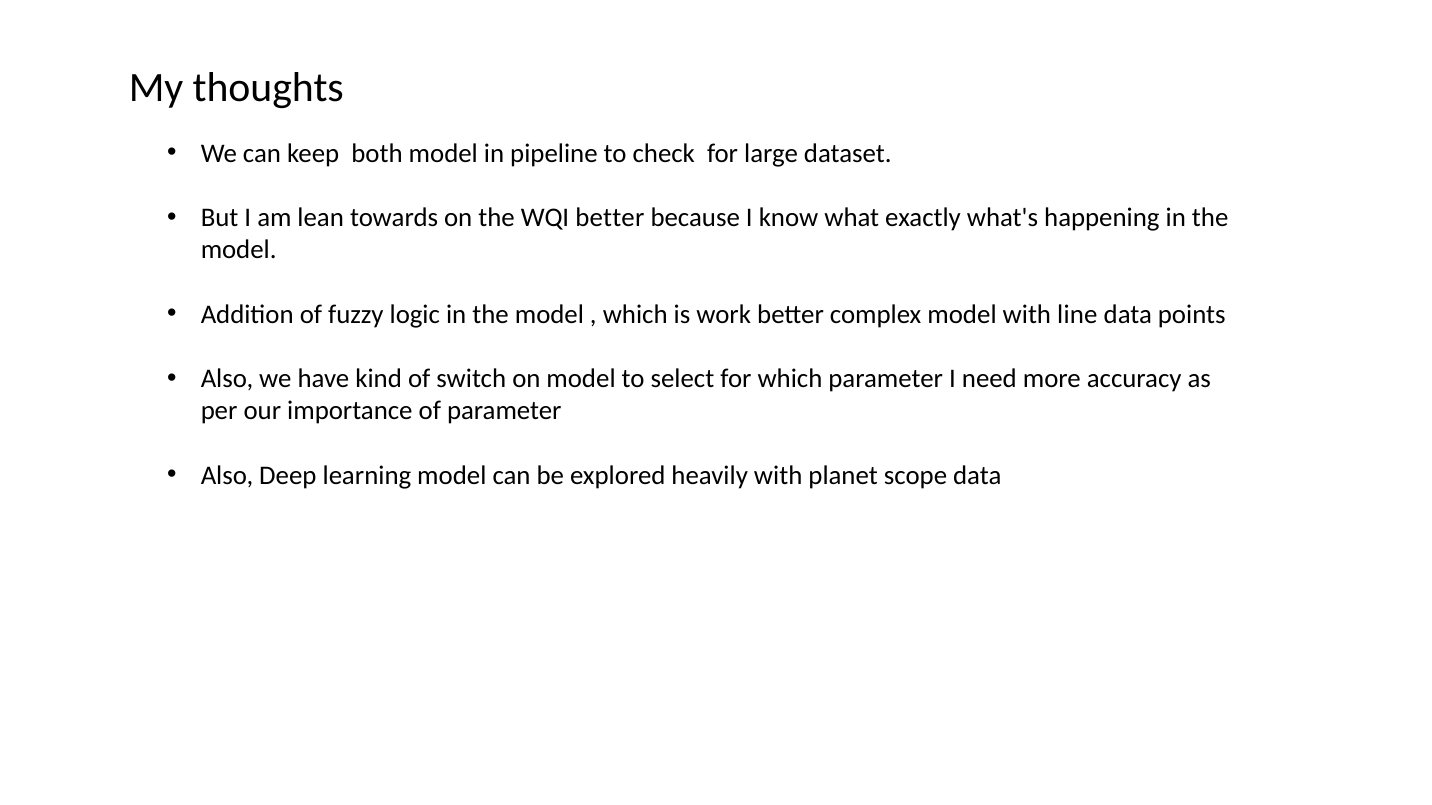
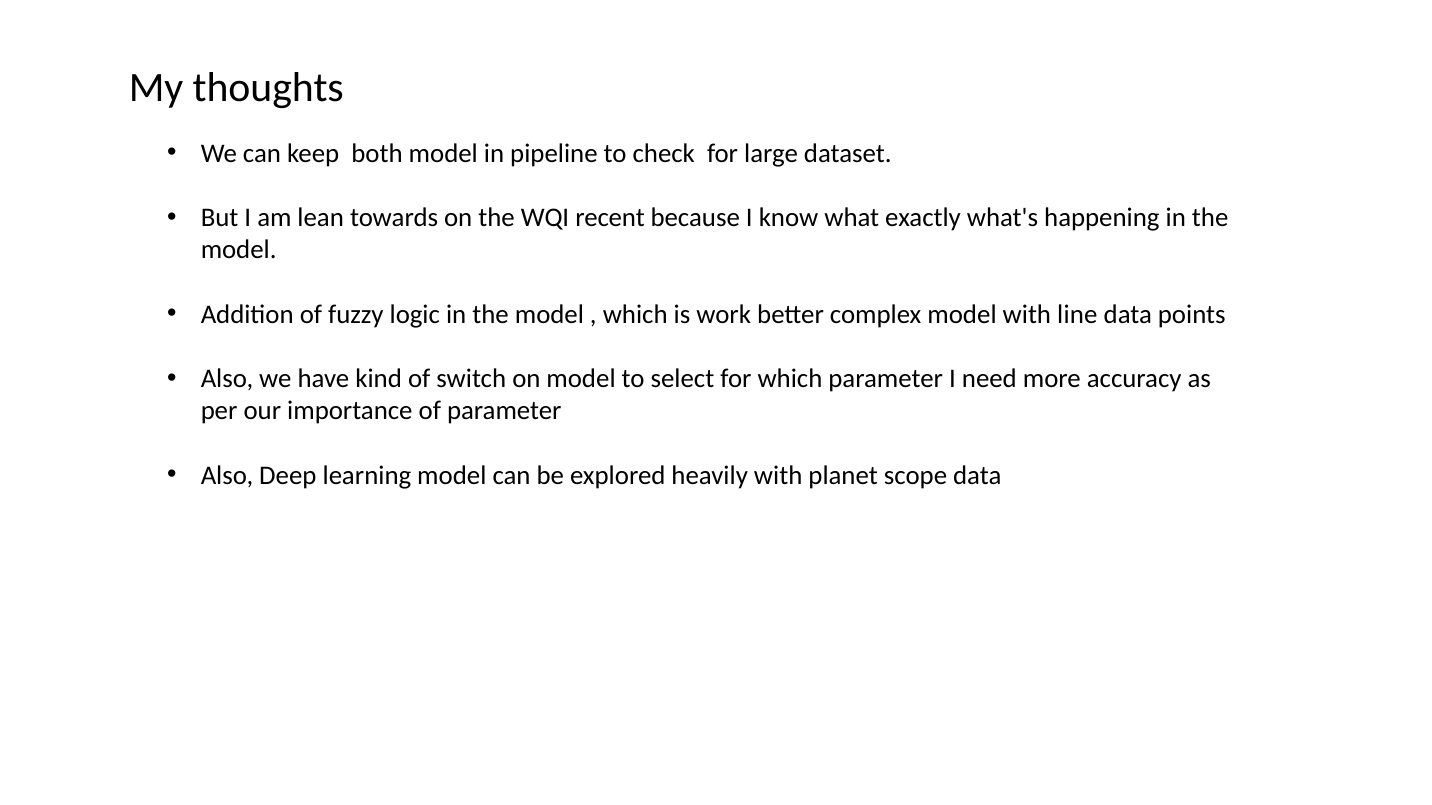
WQI better: better -> recent
